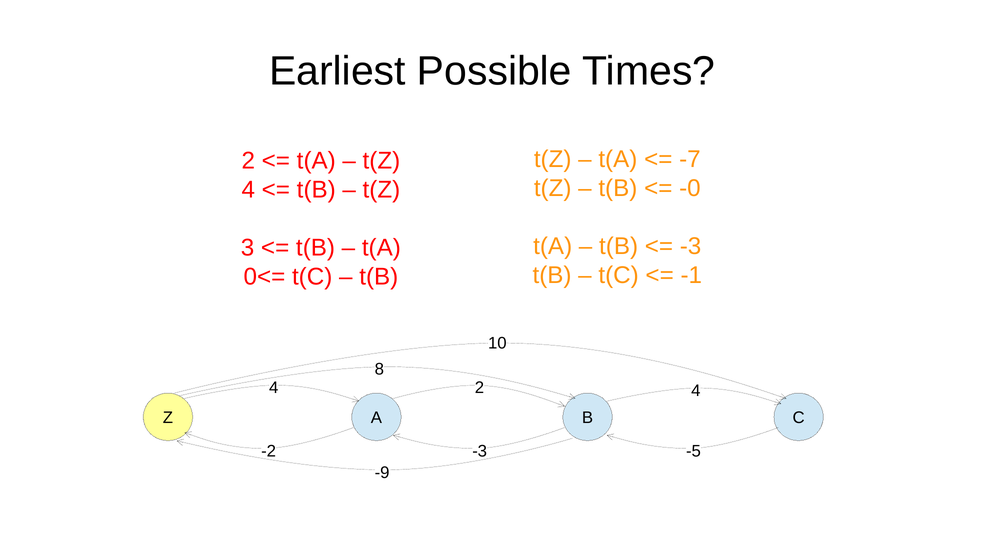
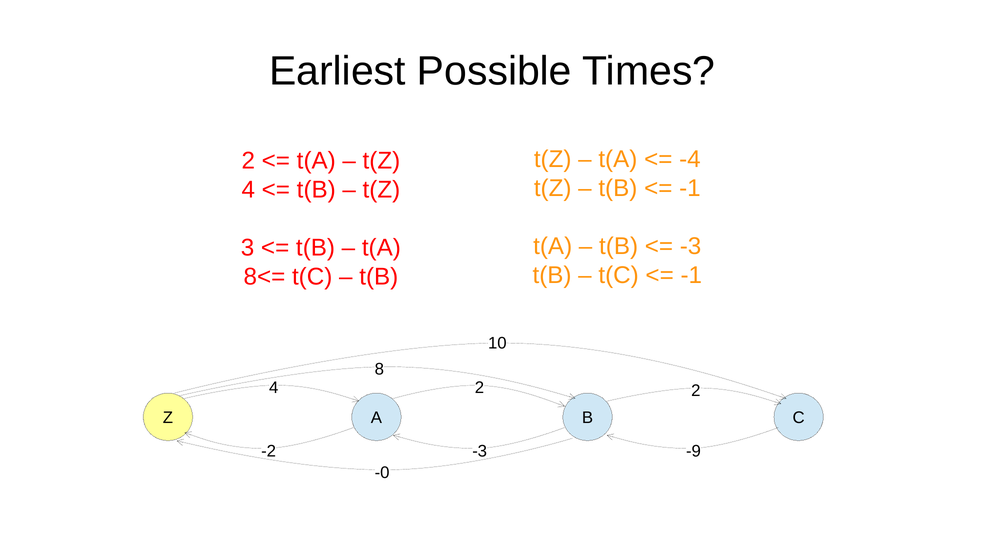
-7: -7 -> -4
-0 at (690, 188): -0 -> -1
0<=: 0<= -> 8<=
4 at (696, 391): 4 -> 2
-5: -5 -> -9
-9: -9 -> -0
